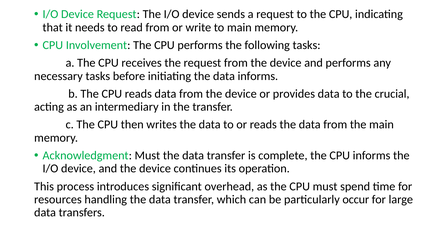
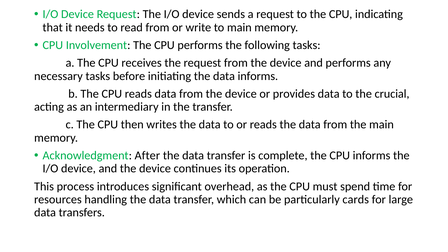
Acknowledgment Must: Must -> After
occur: occur -> cards
